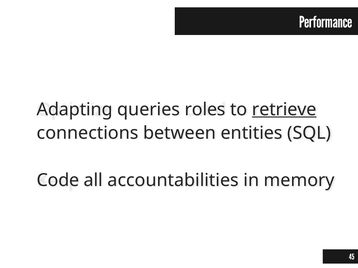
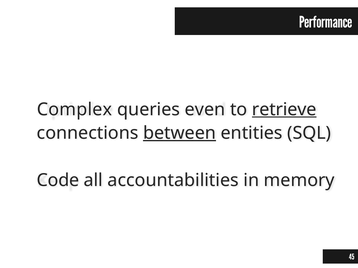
Adapting: Adapting -> Complex
roles: roles -> even
between underline: none -> present
